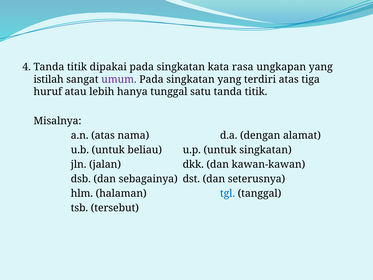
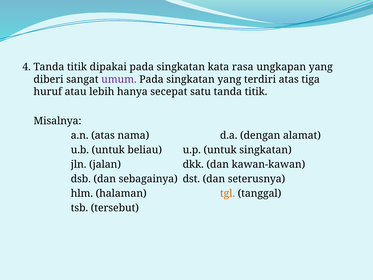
istilah: istilah -> diberi
tunggal: tunggal -> secepat
tgl colour: blue -> orange
